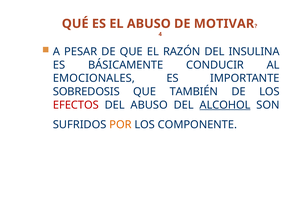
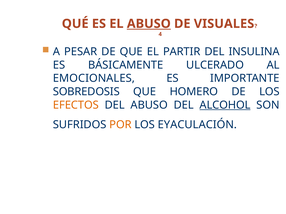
ABUSO at (149, 24) underline: none -> present
MOTIVAR: MOTIVAR -> VISUALES
RAZÓN: RAZÓN -> PARTIR
CONDUCIR: CONDUCIR -> ULCERADO
TAMBIÉN: TAMBIÉN -> HOMERO
EFECTOS colour: red -> orange
COMPONENTE: COMPONENTE -> EYACULACIÓN
